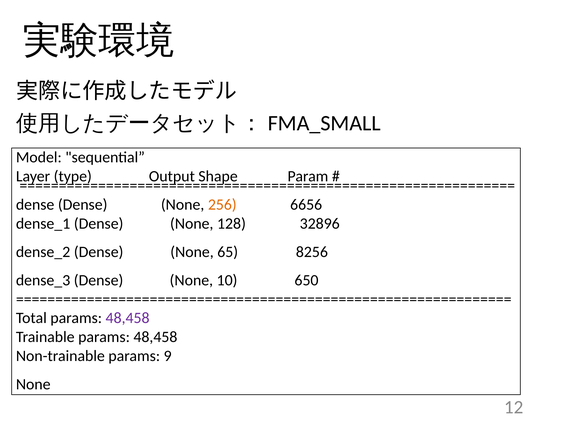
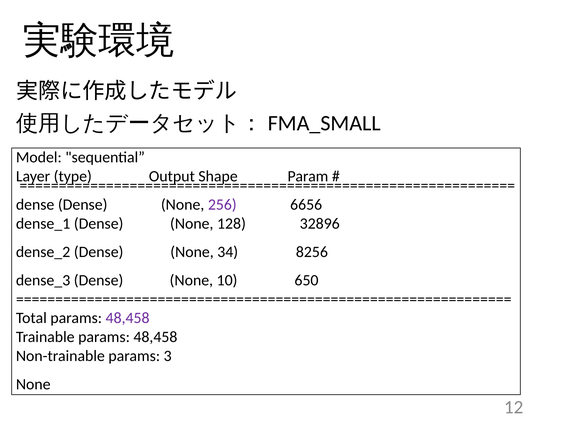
256 colour: orange -> purple
65: 65 -> 34
9: 9 -> 3
